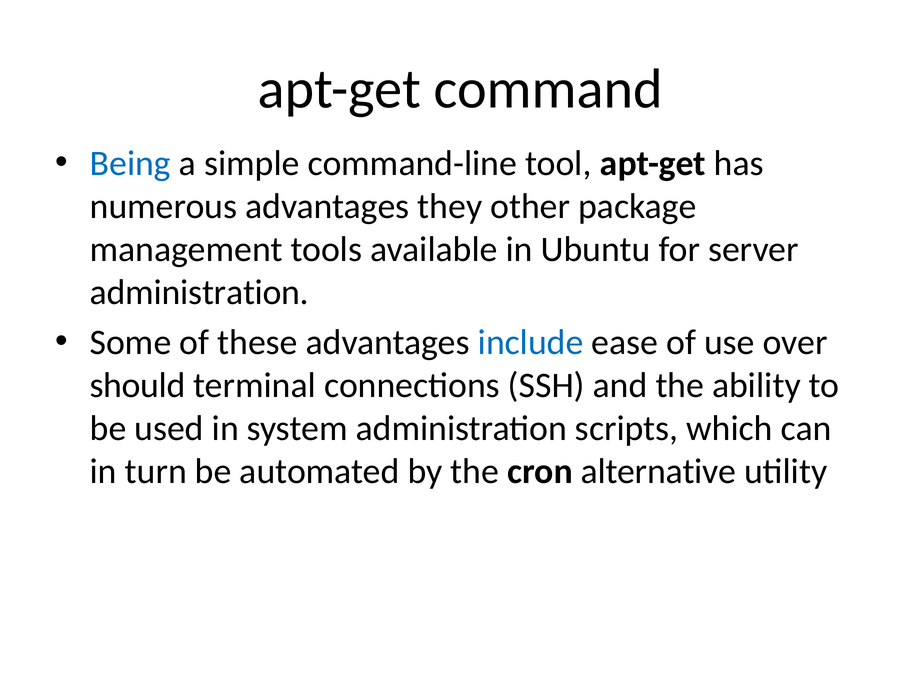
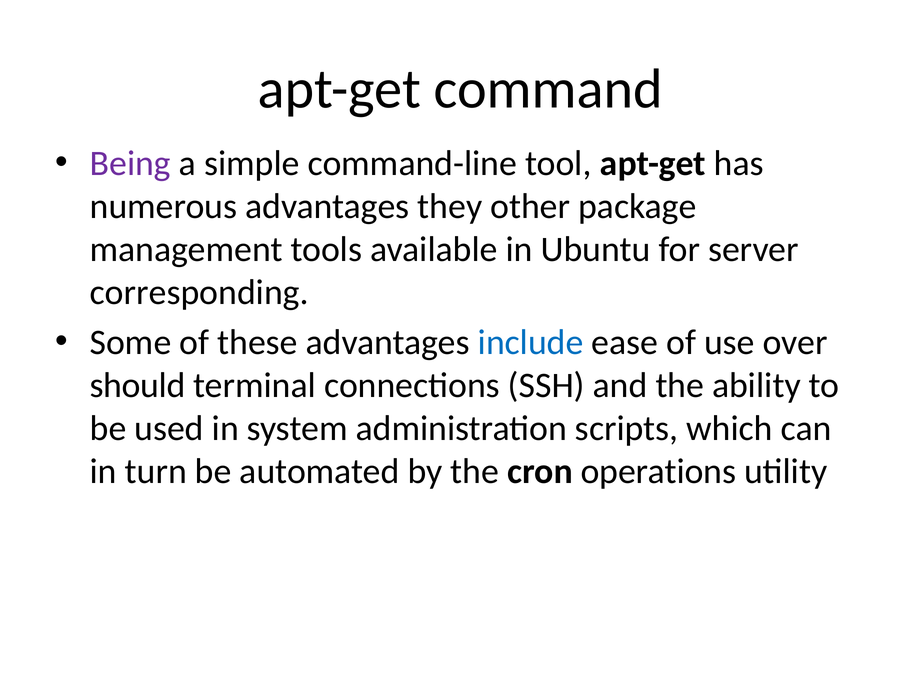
Being colour: blue -> purple
administration at (199, 292): administration -> corresponding
alternative: alternative -> operations
